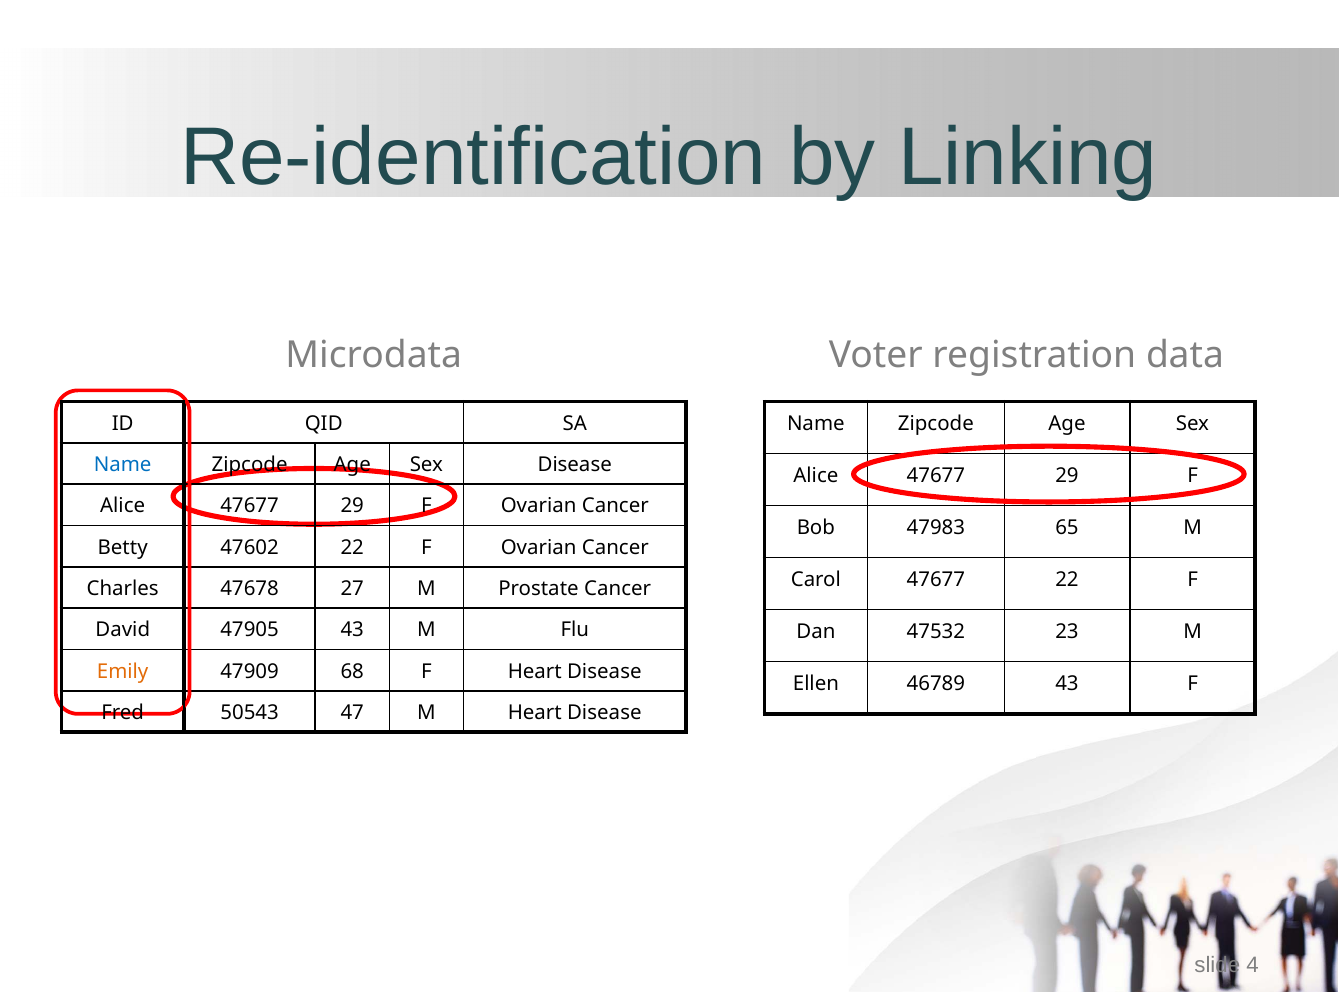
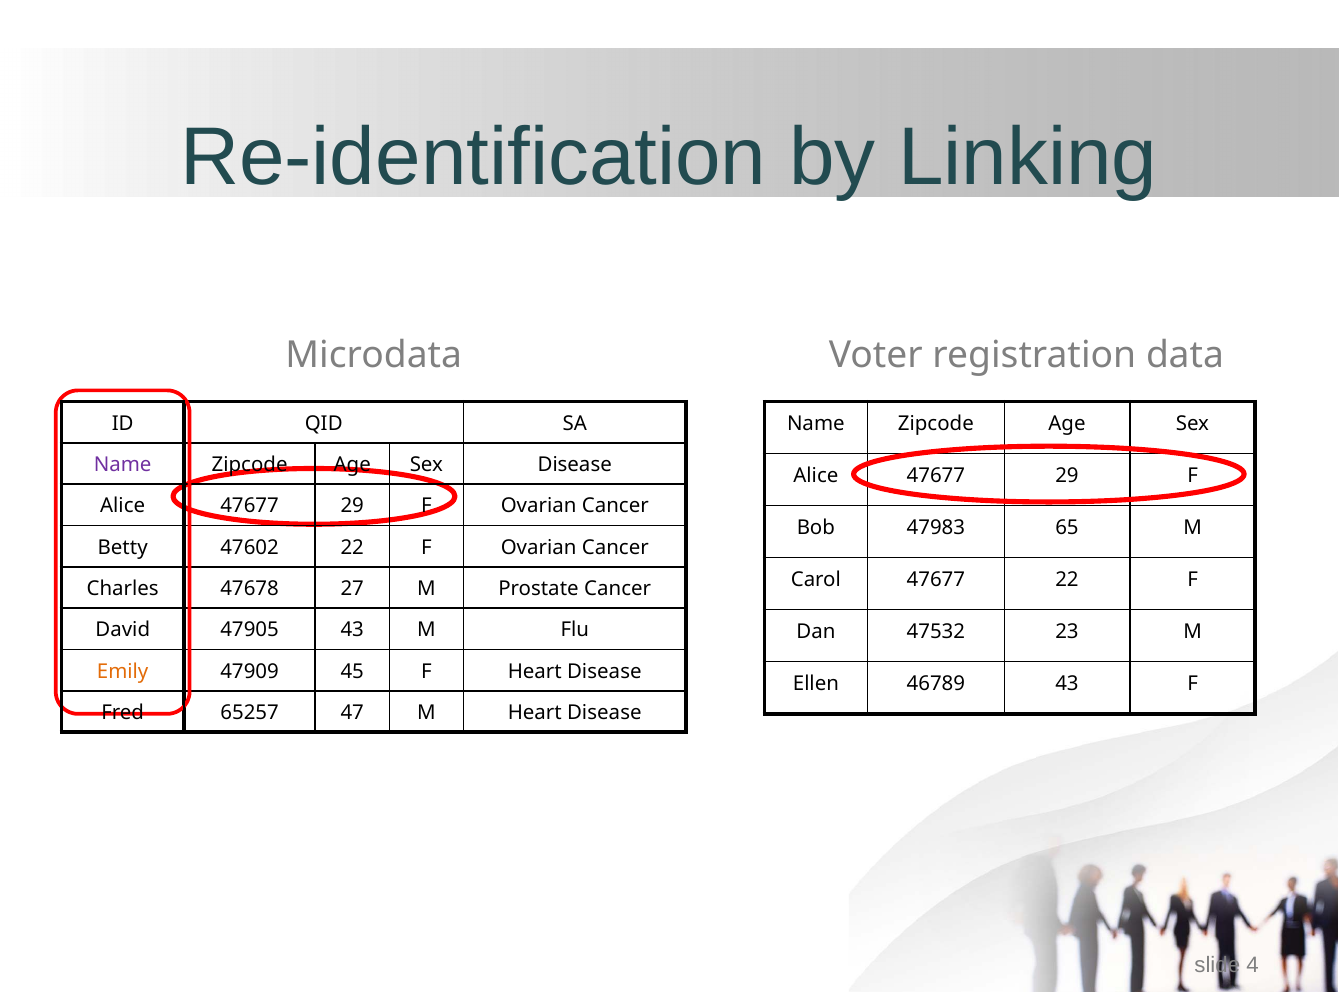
Name at (123, 465) colour: blue -> purple
68: 68 -> 45
50543: 50543 -> 65257
